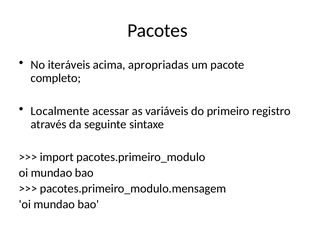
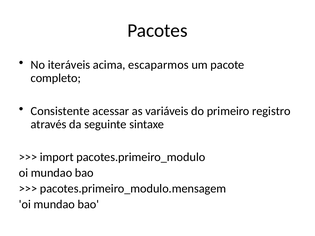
apropriadas: apropriadas -> escaparmos
Localmente: Localmente -> Consistente
